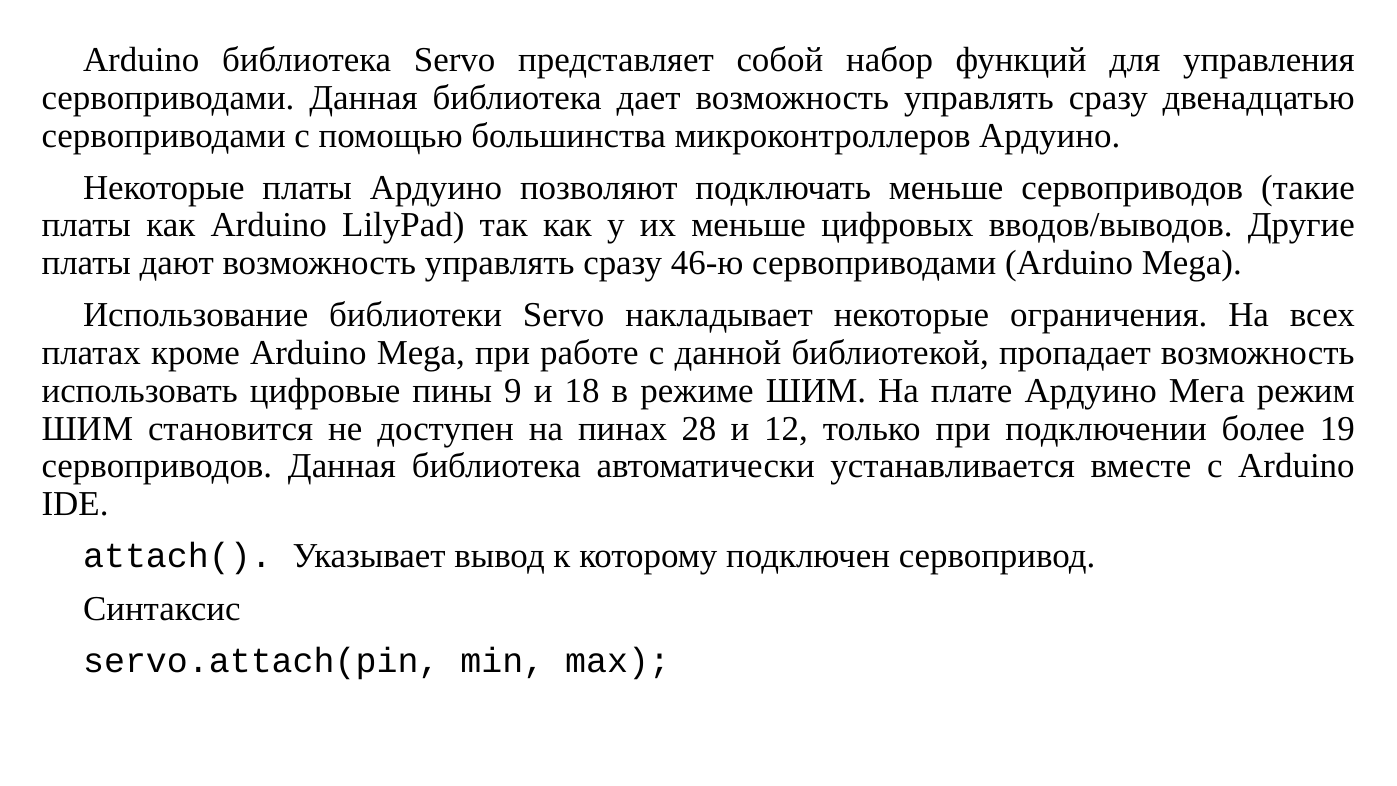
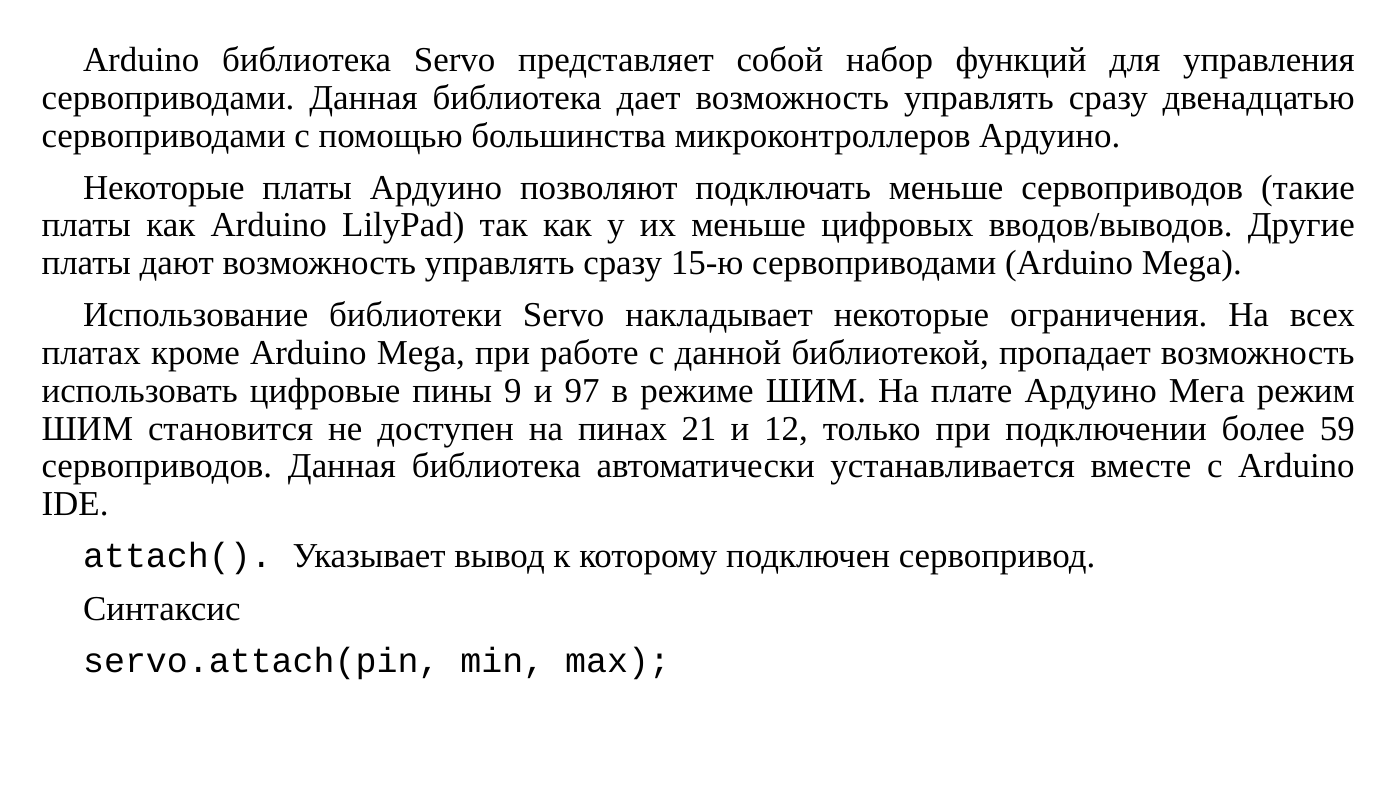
46-ю: 46-ю -> 15-ю
18: 18 -> 97
28: 28 -> 21
19: 19 -> 59
